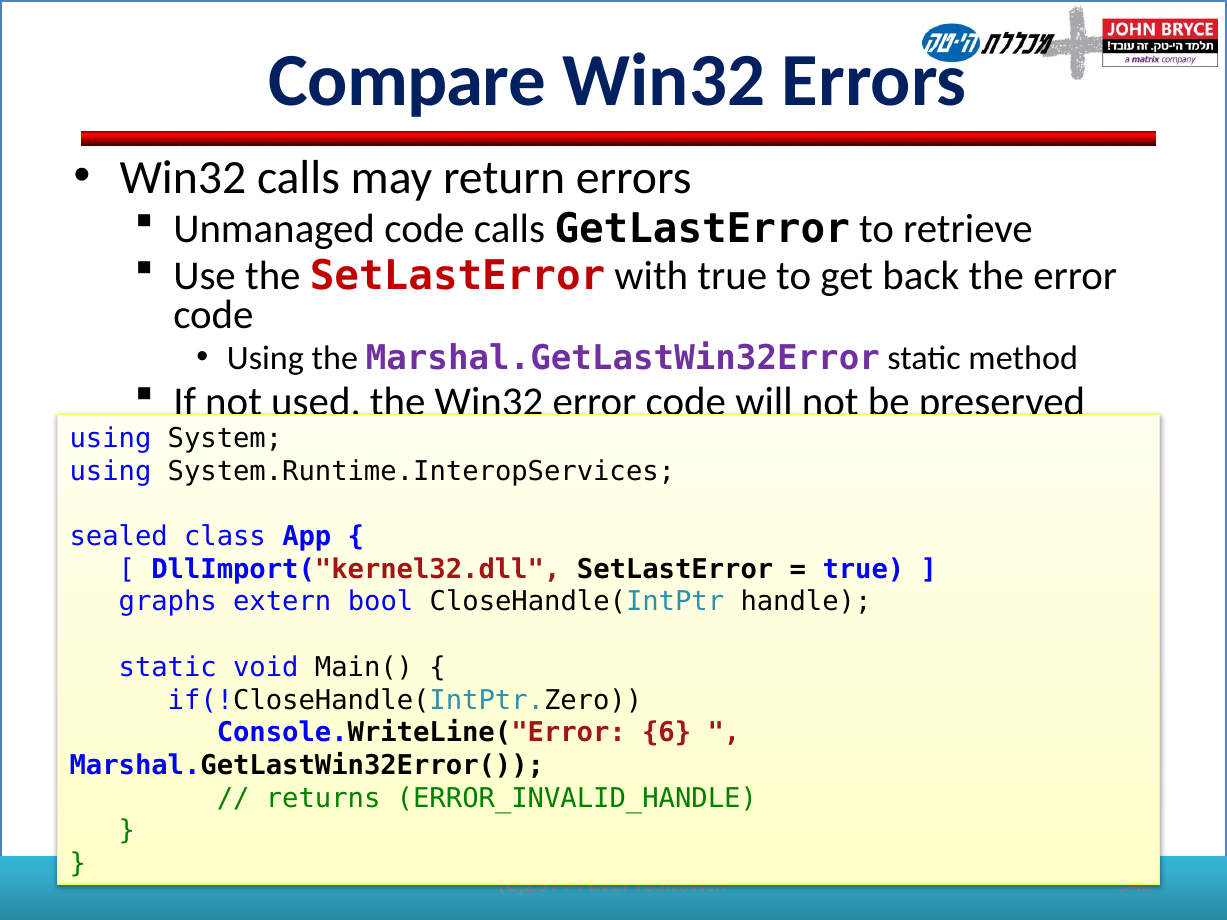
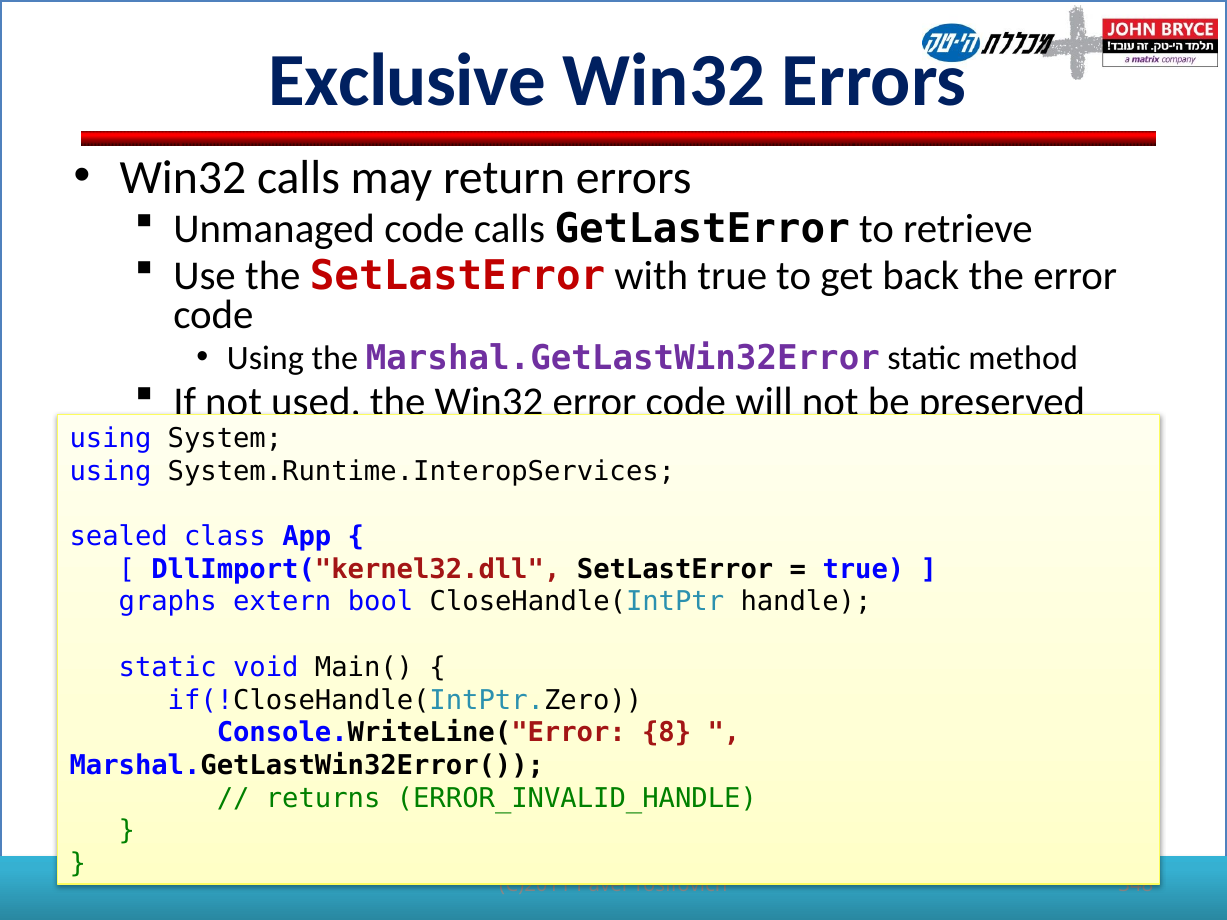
Compare: Compare -> Exclusive
6: 6 -> 8
